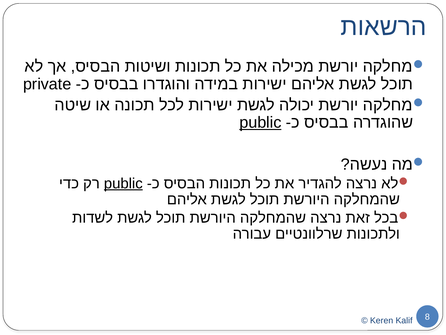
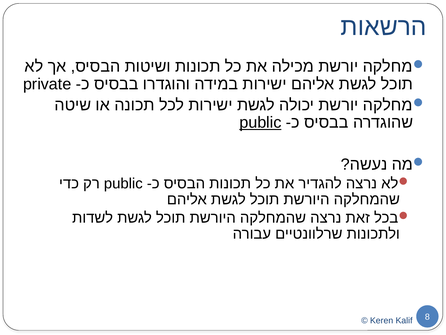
public at (123, 183) underline: present -> none
